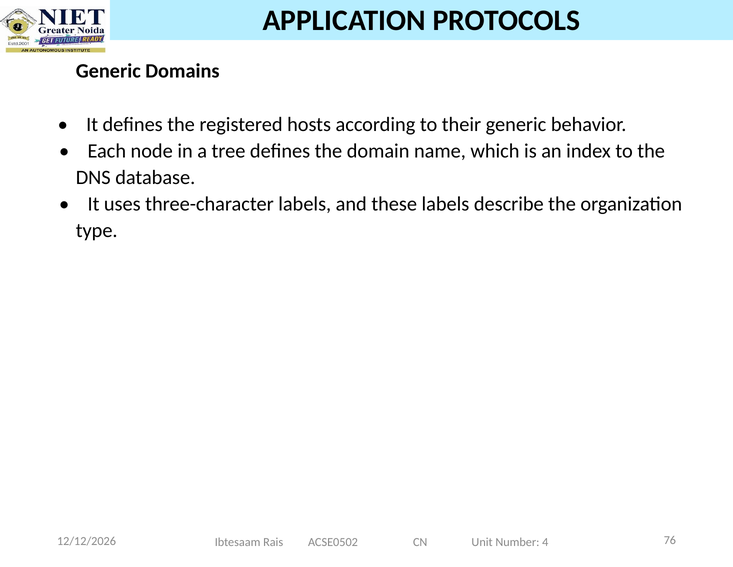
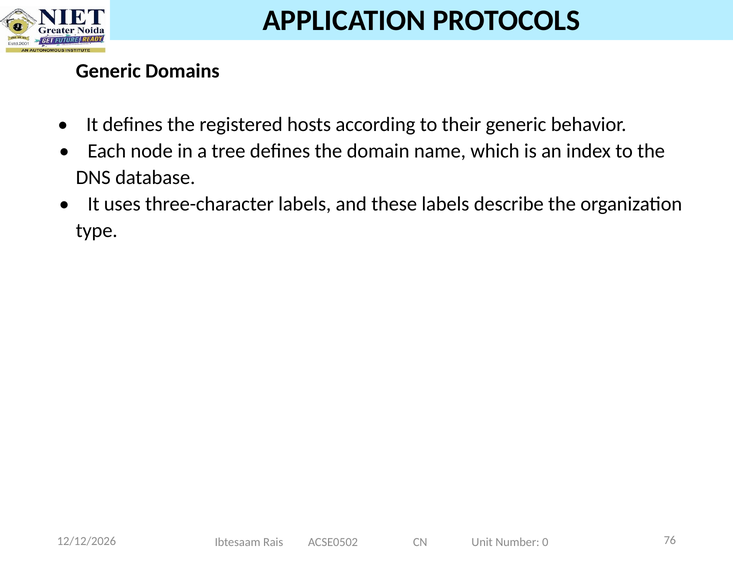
4: 4 -> 0
